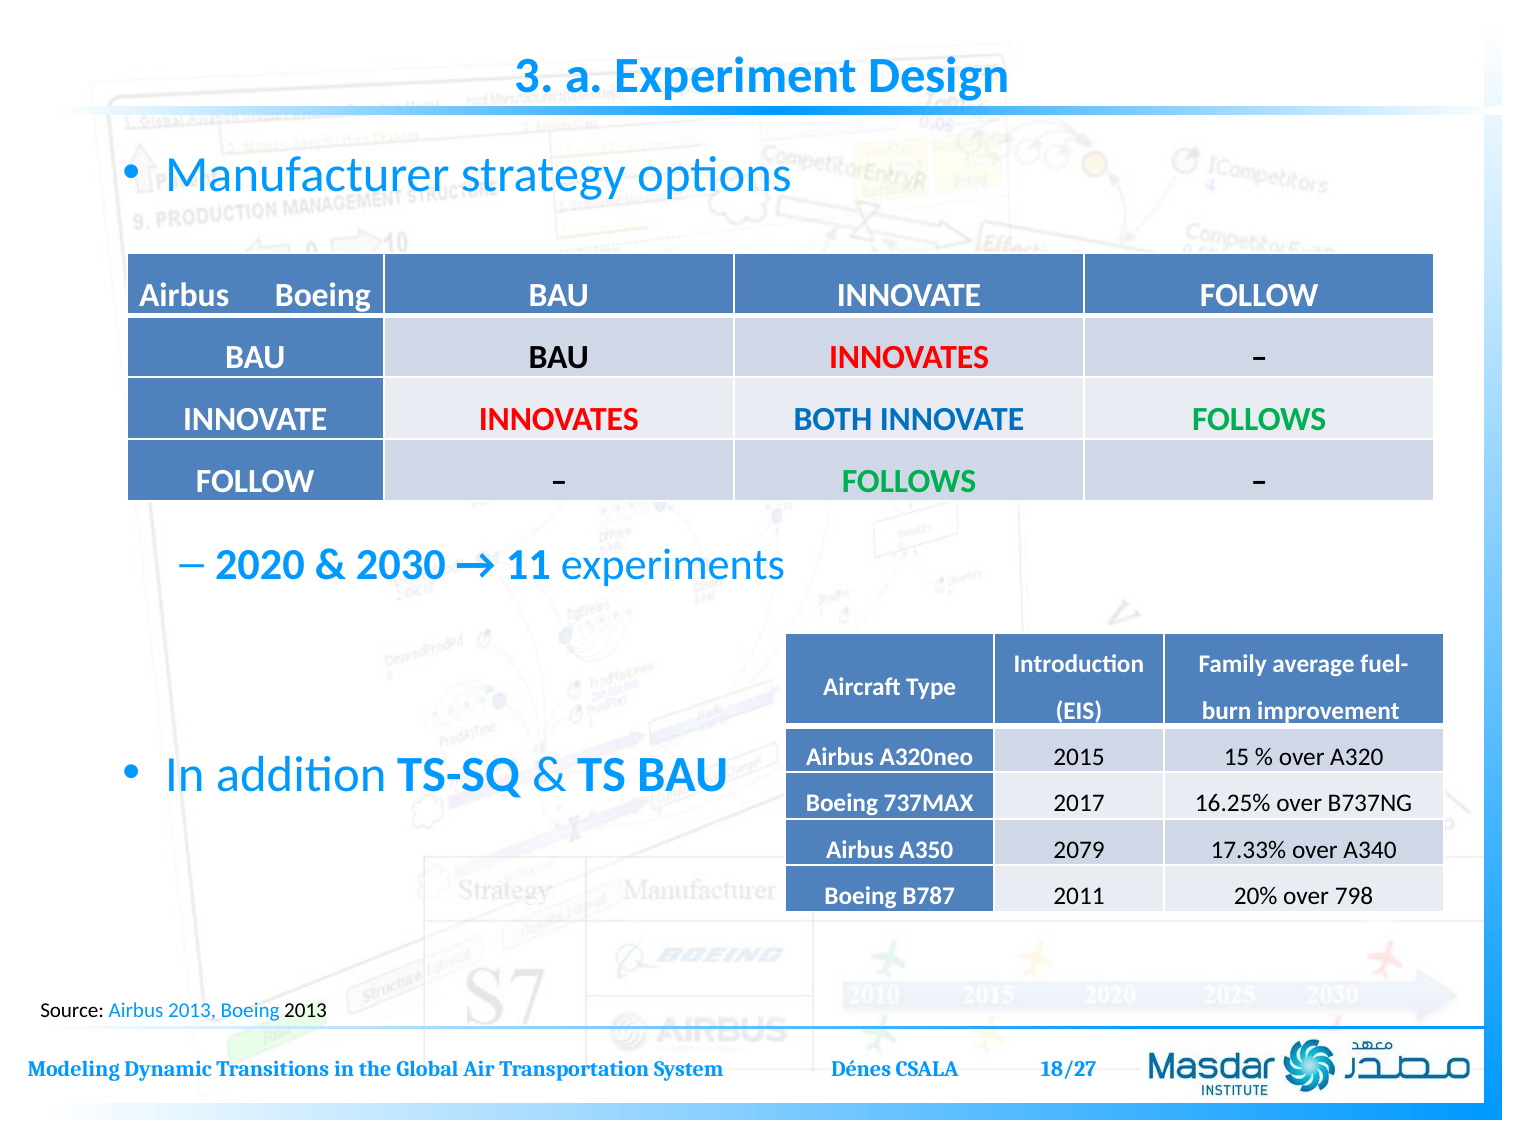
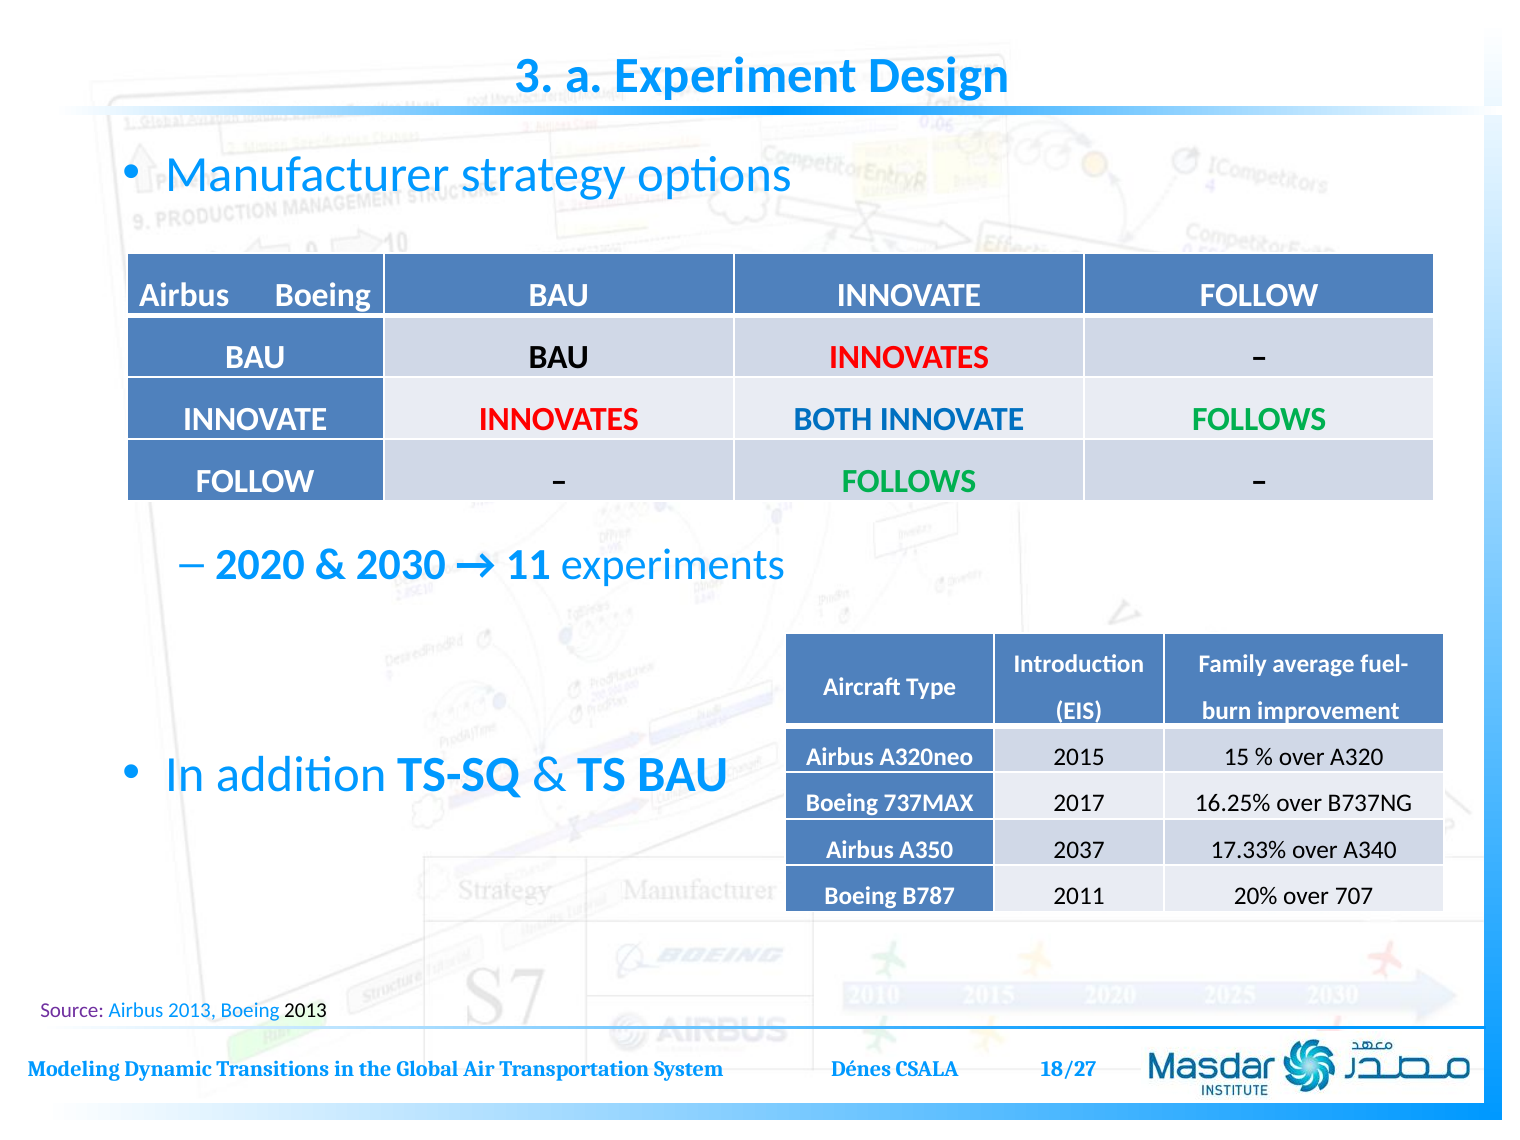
2079: 2079 -> 2037
798: 798 -> 707
Source colour: black -> purple
